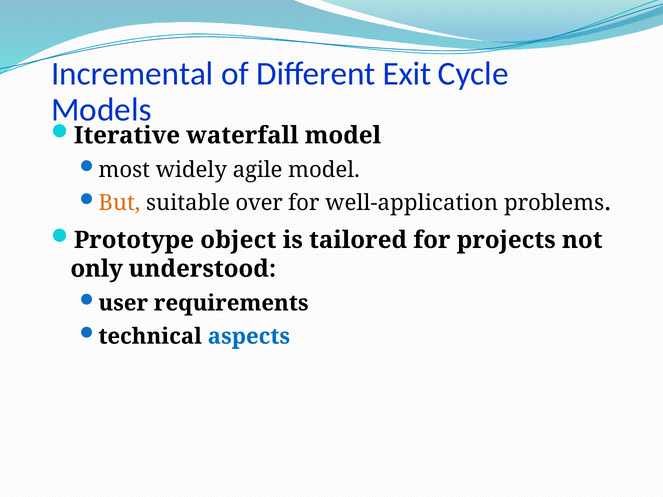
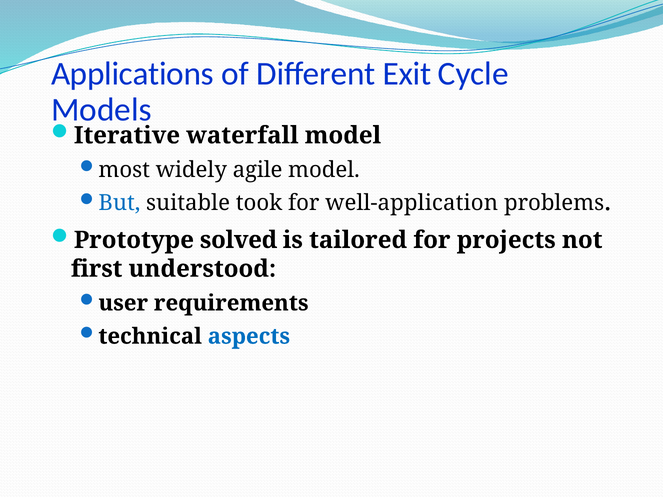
Incremental: Incremental -> Applications
But colour: orange -> blue
over: over -> took
object: object -> solved
only: only -> first
